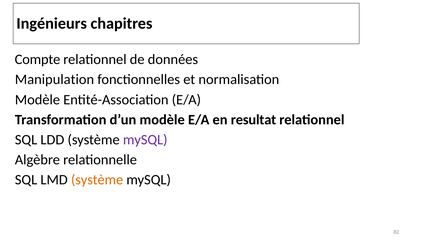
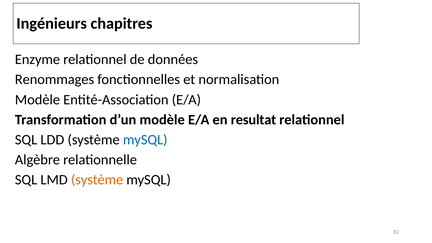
Compte: Compte -> Enzyme
Manipulation: Manipulation -> Renommages
mySQL at (145, 140) colour: purple -> blue
